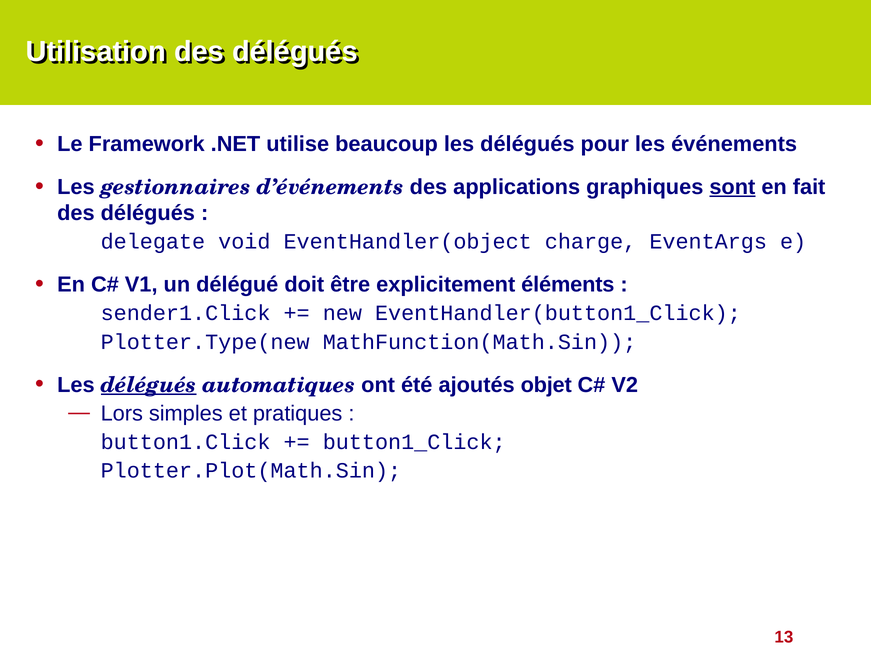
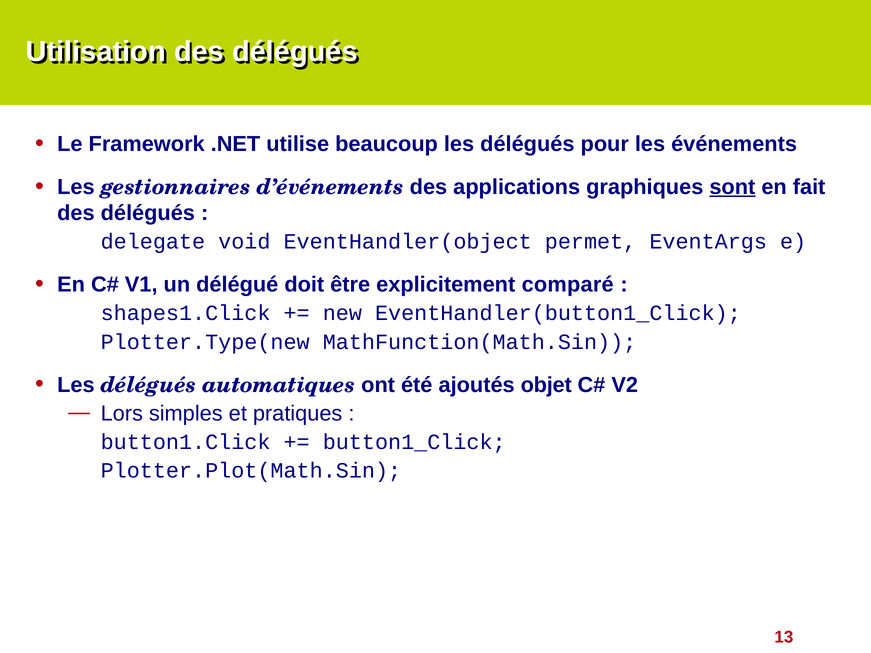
charge: charge -> permet
éléments: éléments -> comparé
sender1.Click: sender1.Click -> shapes1.Click
délégués at (149, 385) underline: present -> none
